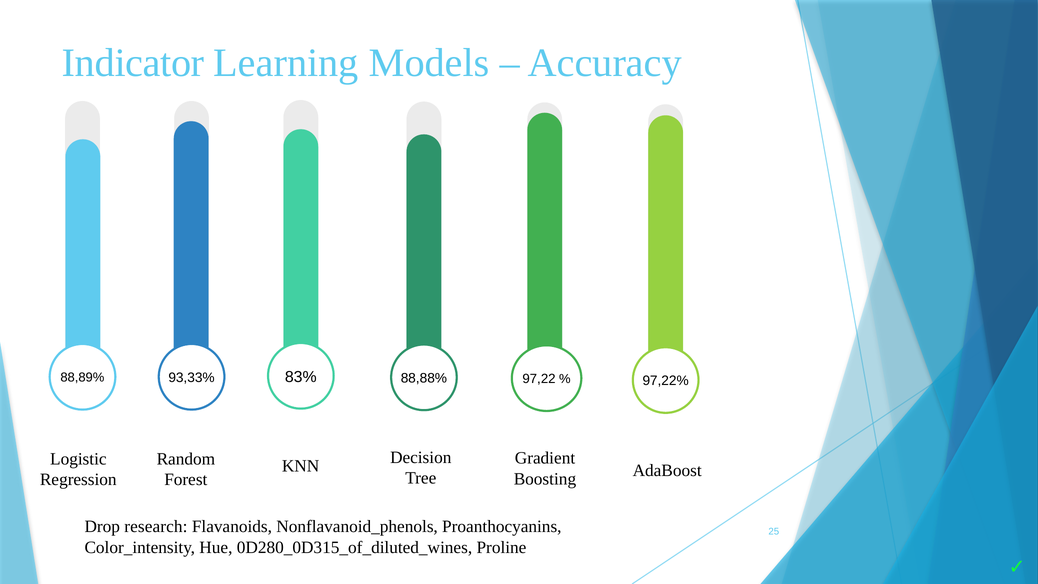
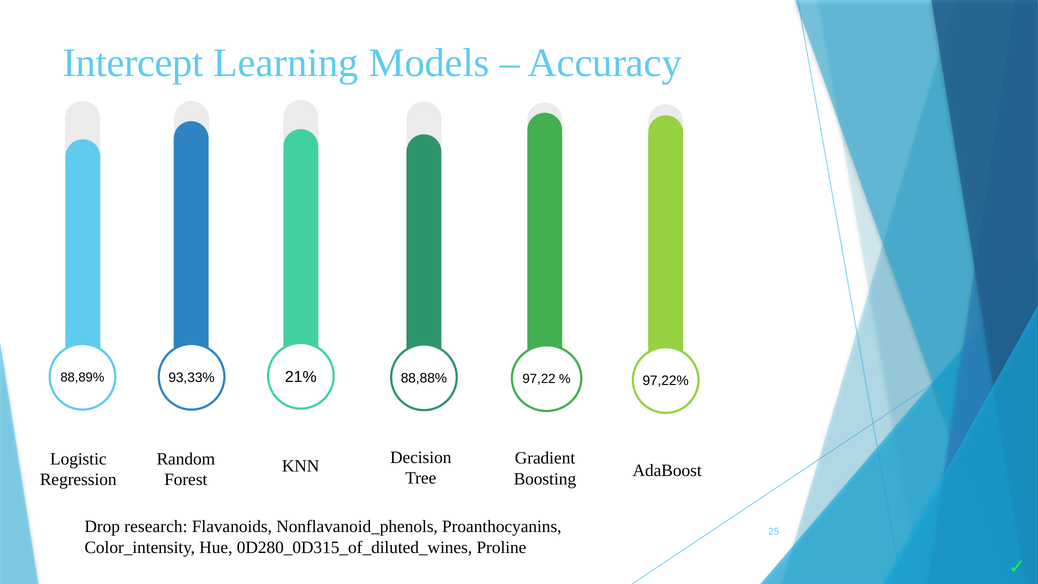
Indicator: Indicator -> Intercept
83%: 83% -> 21%
